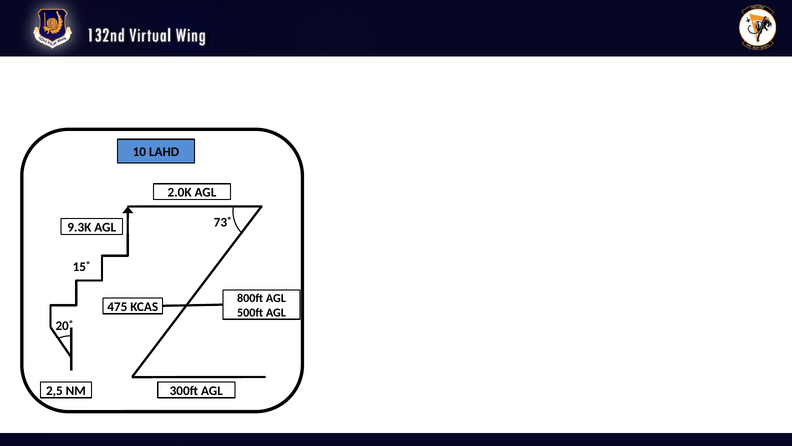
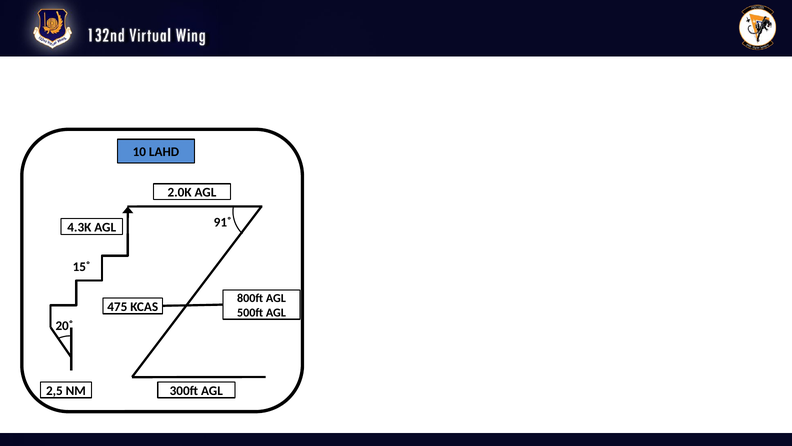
73˚: 73˚ -> 91˚
9.3K: 9.3K -> 4.3K
